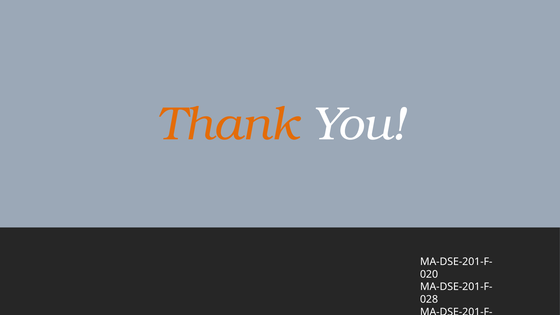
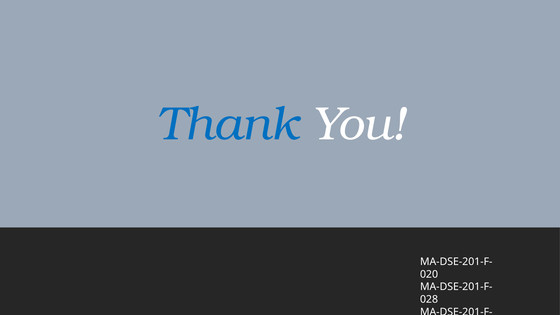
Thank colour: orange -> blue
